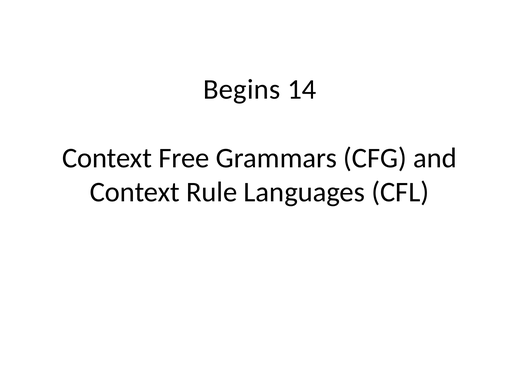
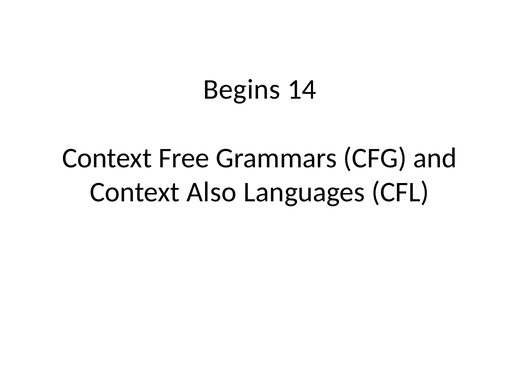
Rule: Rule -> Also
